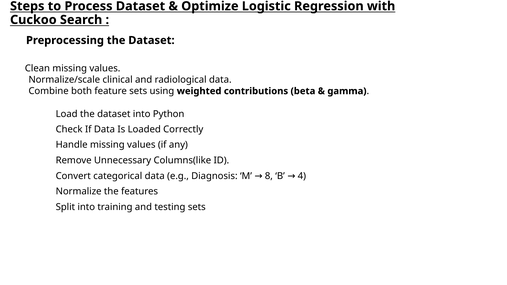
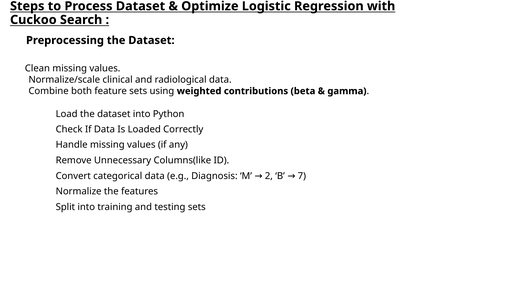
8: 8 -> 2
4: 4 -> 7
